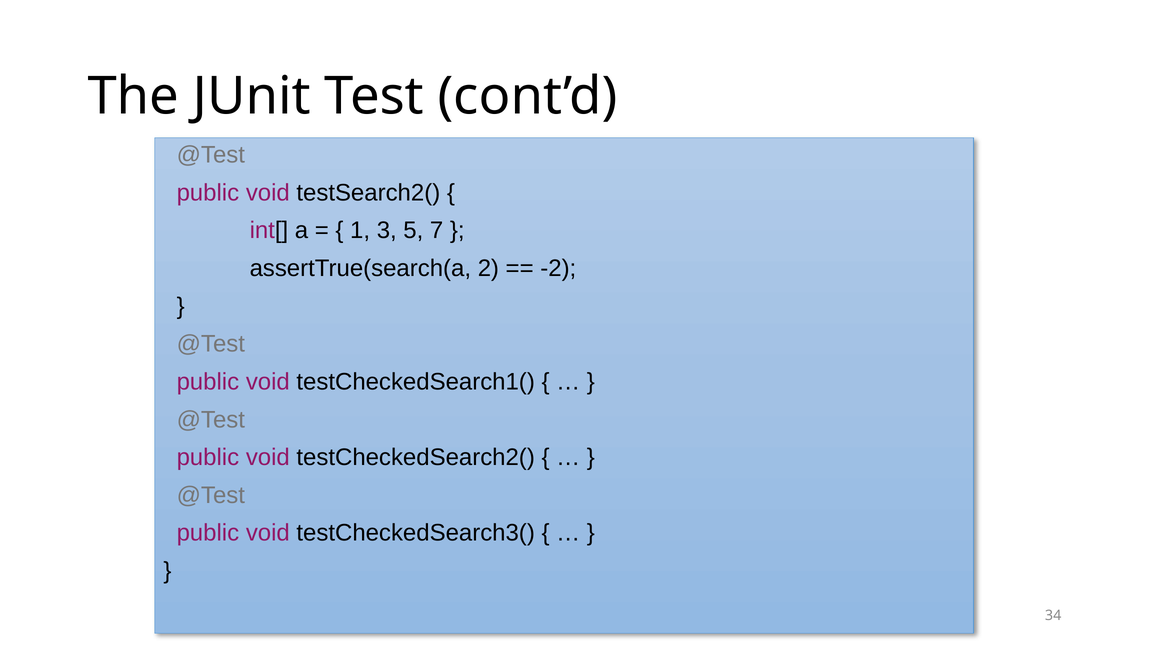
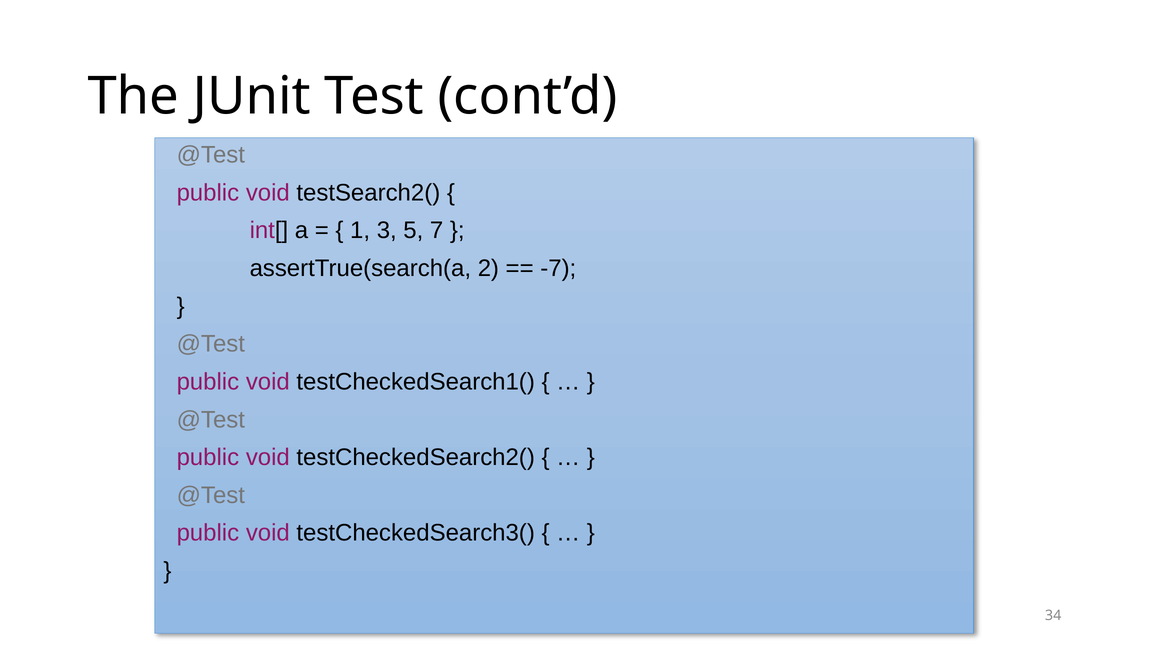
-2: -2 -> -7
